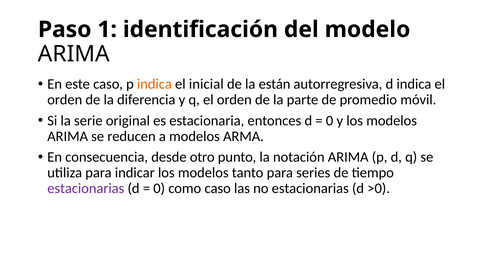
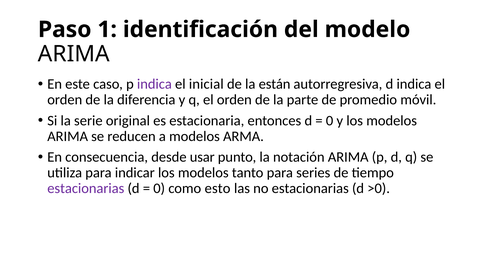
indica at (154, 84) colour: orange -> purple
otro: otro -> usar
como caso: caso -> esto
